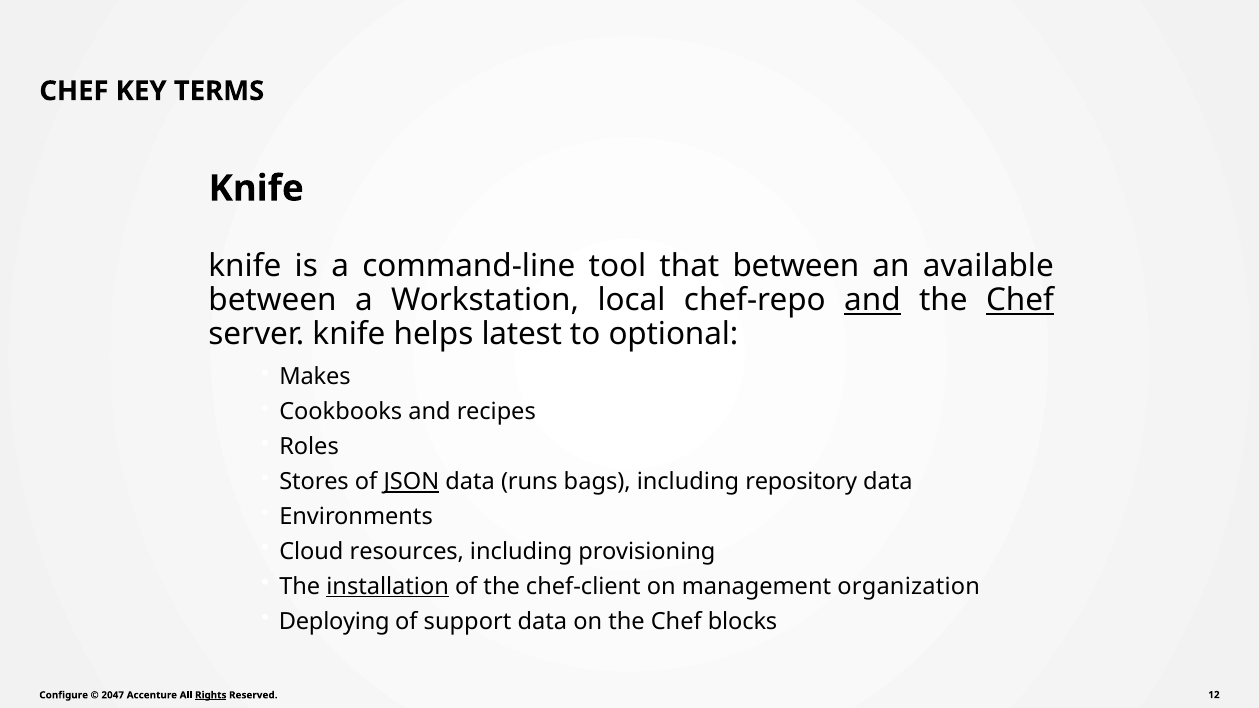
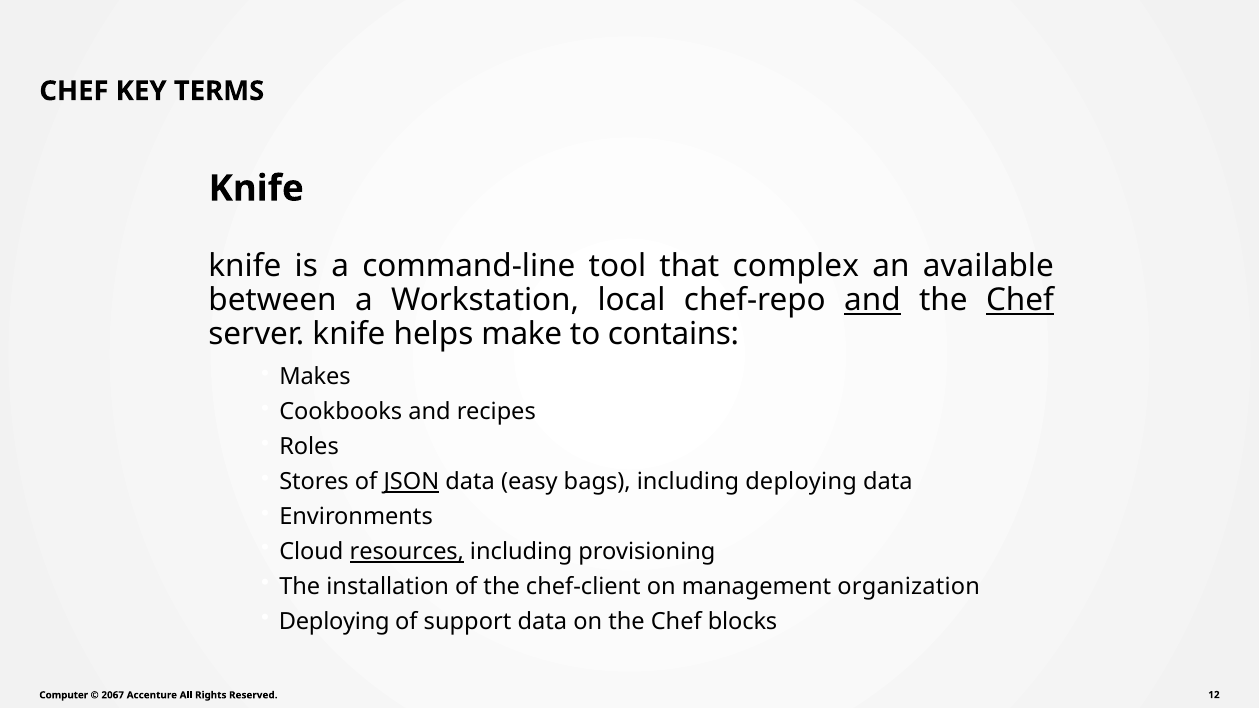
that between: between -> complex
latest: latest -> make
optional: optional -> contains
runs: runs -> easy
including repository: repository -> deploying
resources underline: none -> present
installation underline: present -> none
Configure: Configure -> Computer
2047: 2047 -> 2067
Rights underline: present -> none
